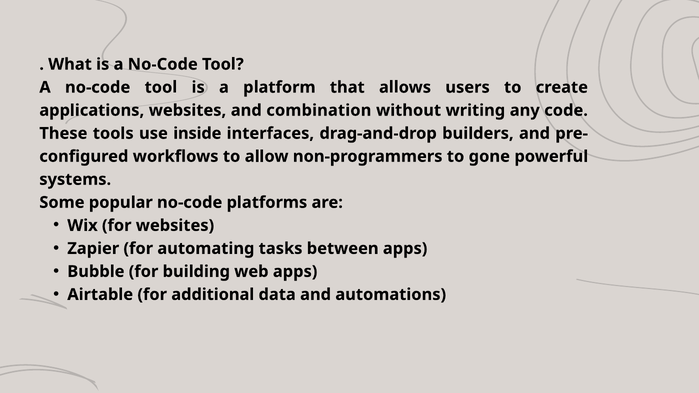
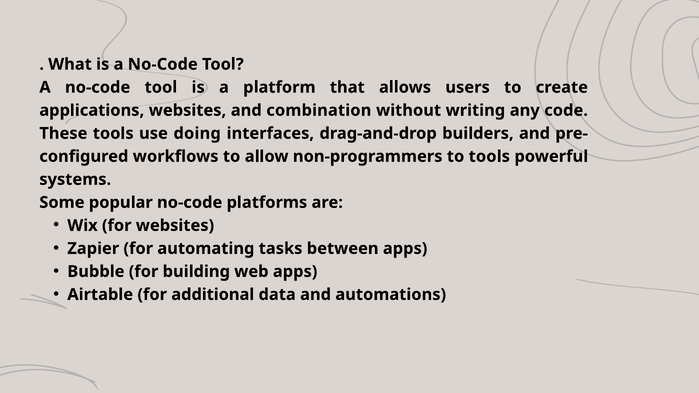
inside: inside -> doing
to gone: gone -> tools
